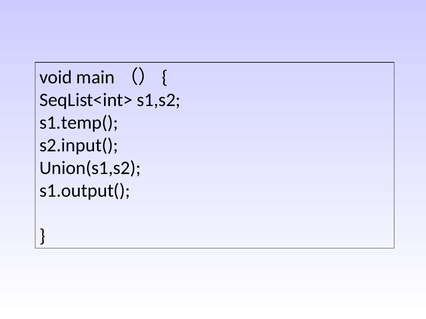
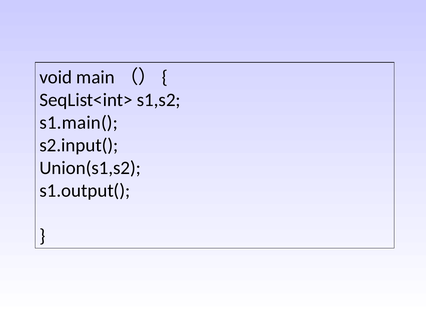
s1.temp(: s1.temp( -> s1.main(
